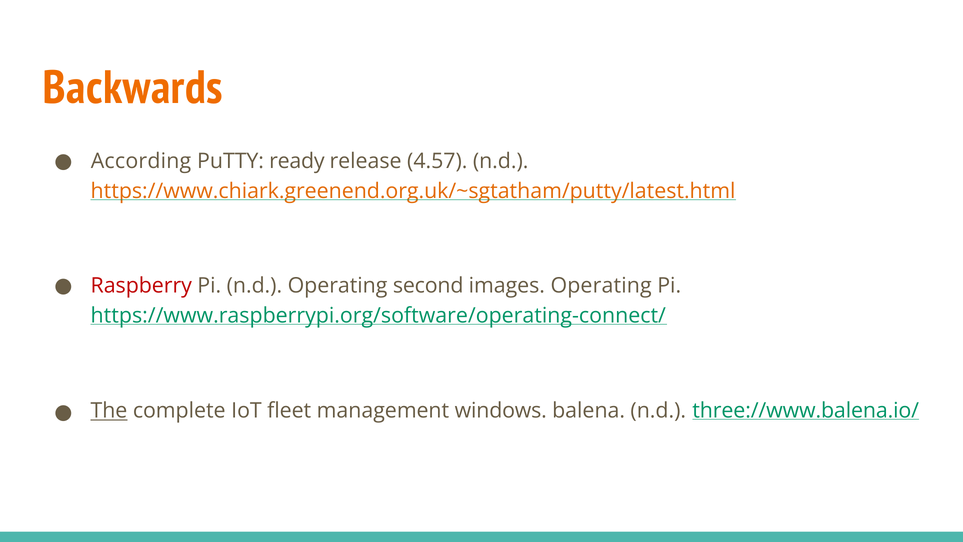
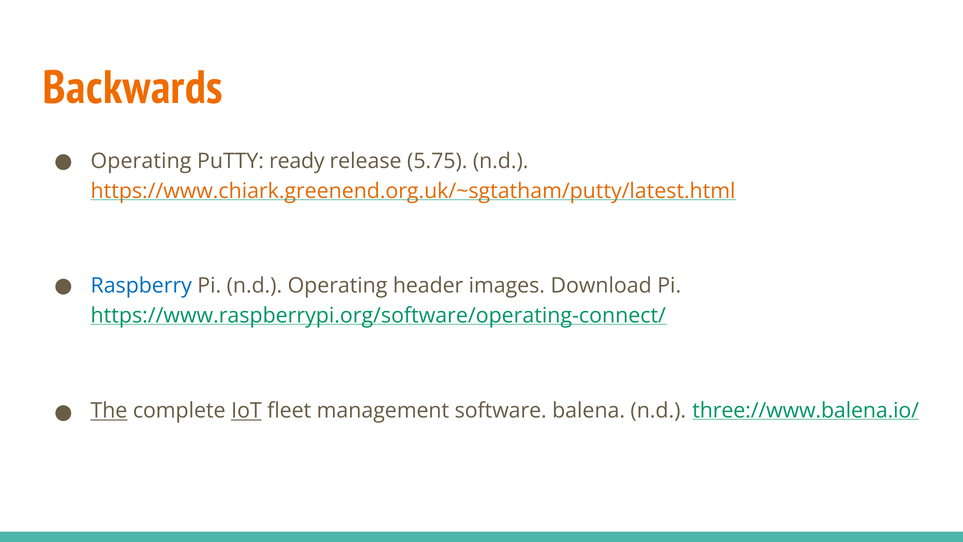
According at (141, 161): According -> Operating
4.57: 4.57 -> 5.75
Raspberry colour: red -> blue
second: second -> header
images Operating: Operating -> Download
IoT underline: none -> present
windows: windows -> software
